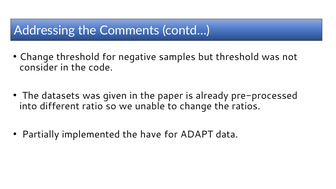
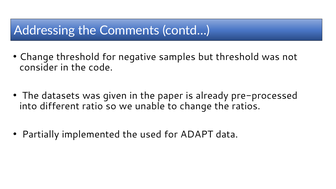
have: have -> used
